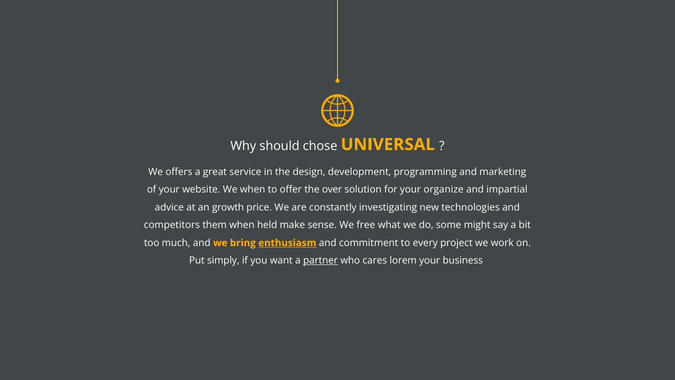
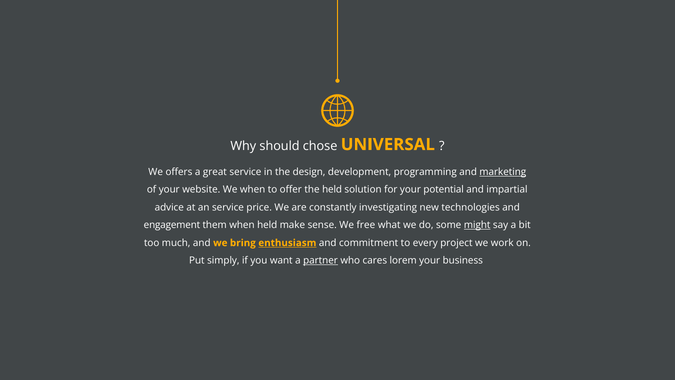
marketing underline: none -> present
the over: over -> held
organize: organize -> potential
an growth: growth -> service
competitors: competitors -> engagement
might underline: none -> present
